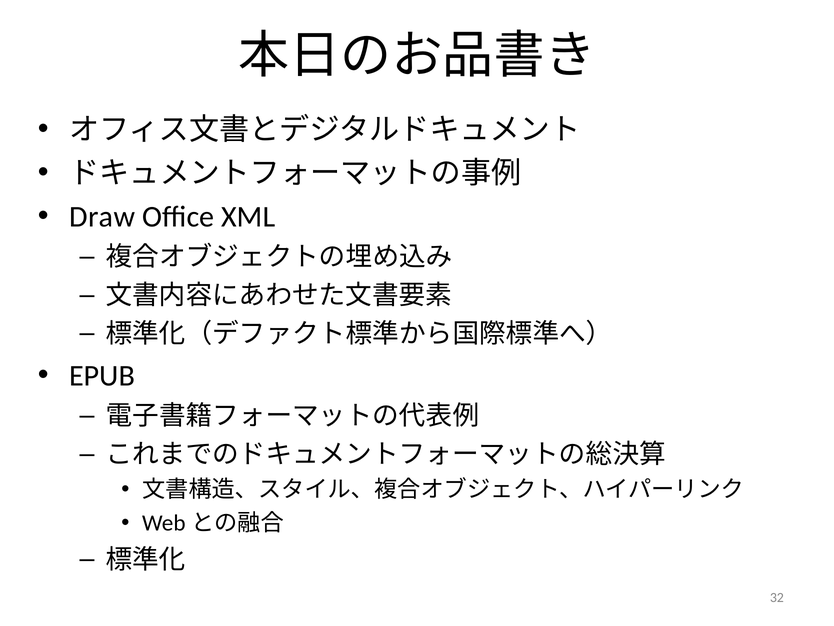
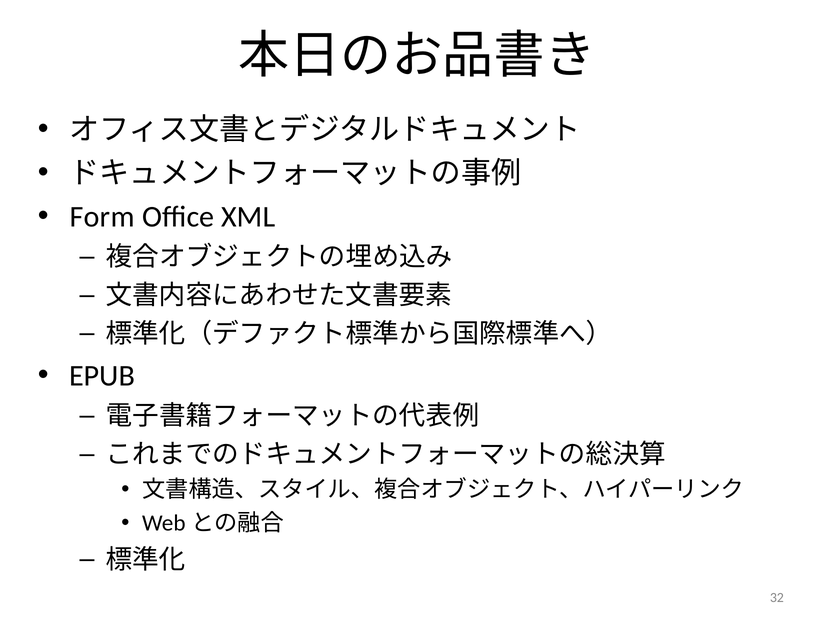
Draw: Draw -> Form
